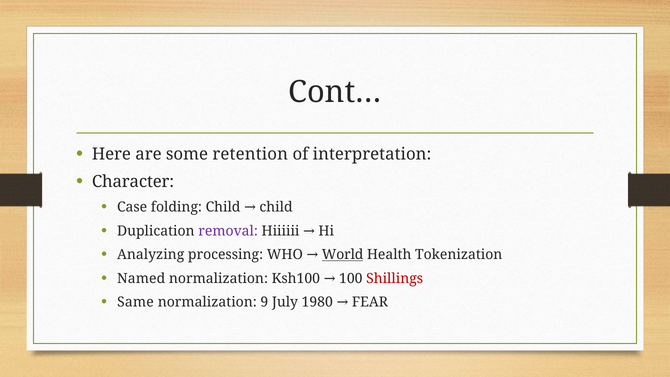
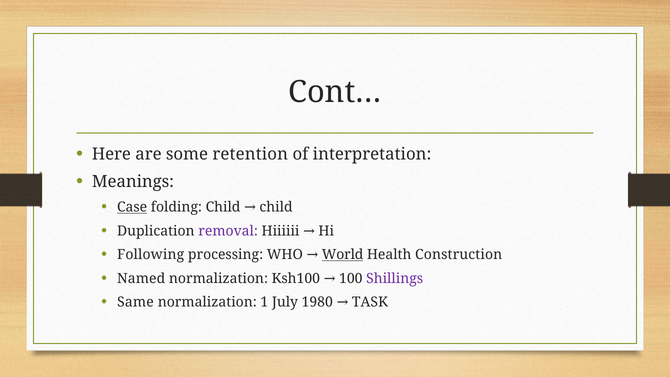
Character: Character -> Meanings
Case underline: none -> present
Analyzing: Analyzing -> Following
Tokenization: Tokenization -> Construction
Shillings colour: red -> purple
9: 9 -> 1
FEAR: FEAR -> TASK
